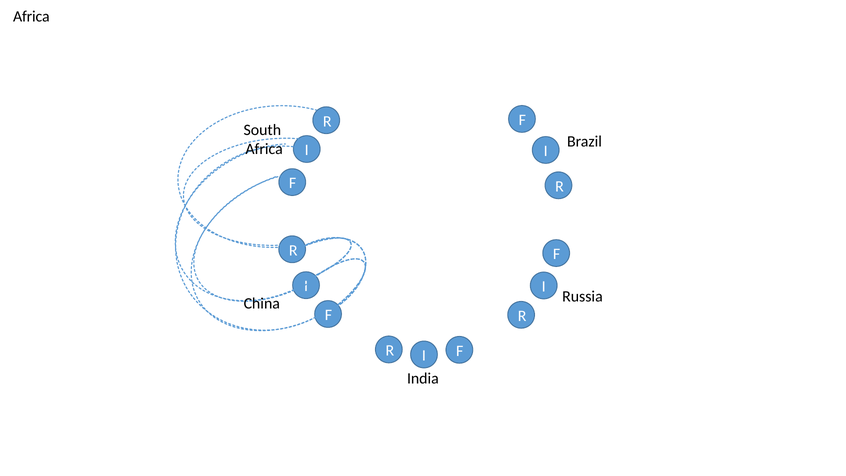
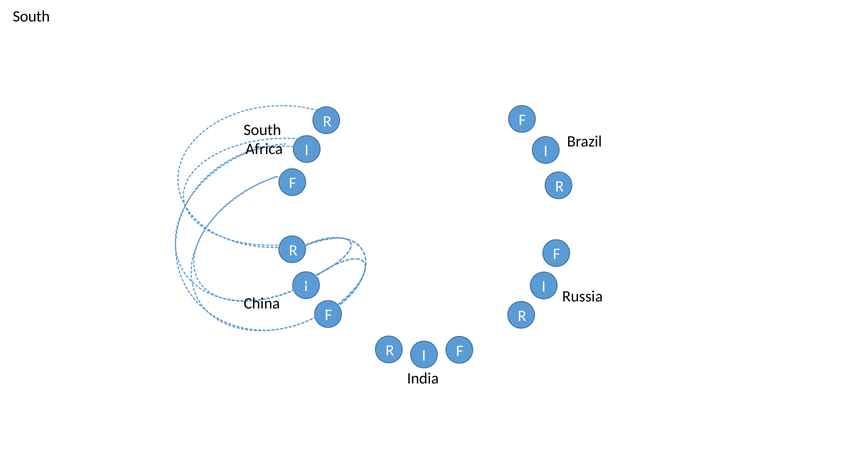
Africa at (31, 16): Africa -> South
